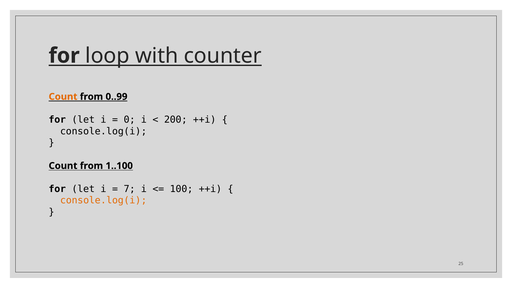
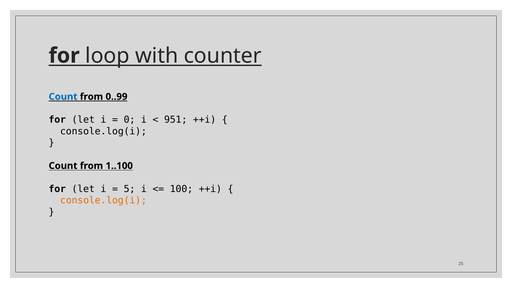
Count at (63, 97) colour: orange -> blue
200: 200 -> 951
7: 7 -> 5
